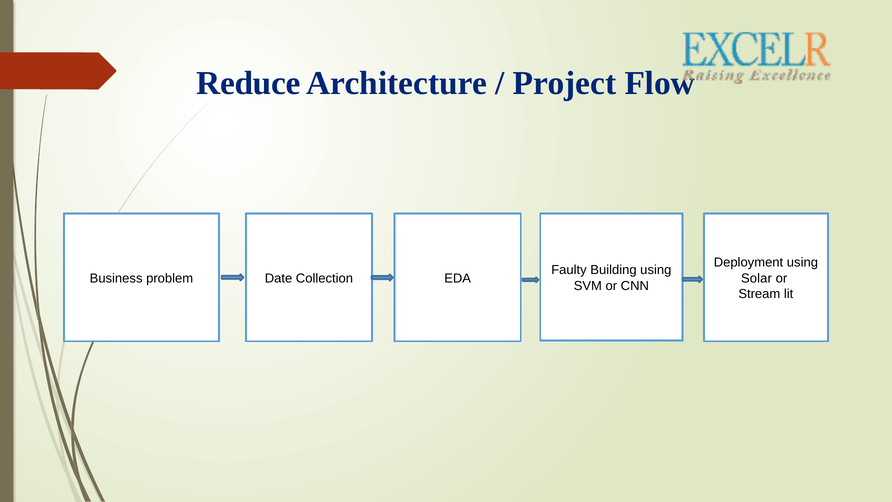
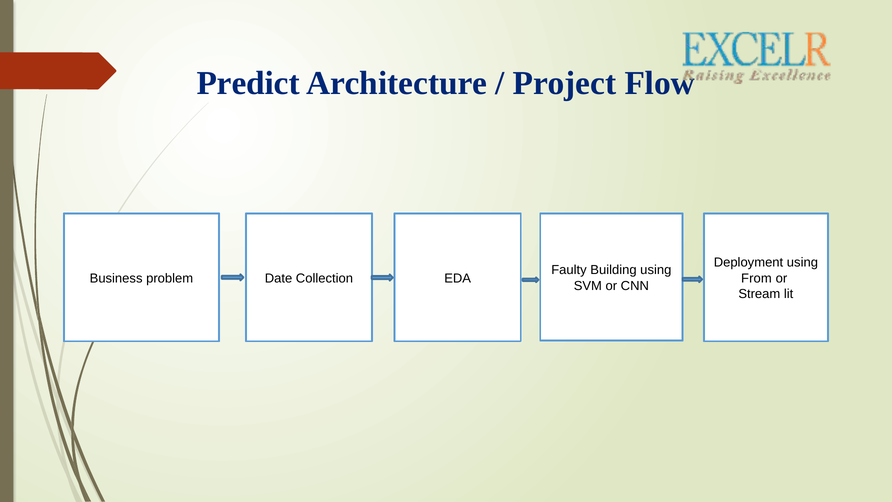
Reduce: Reduce -> Predict
Solar: Solar -> From
